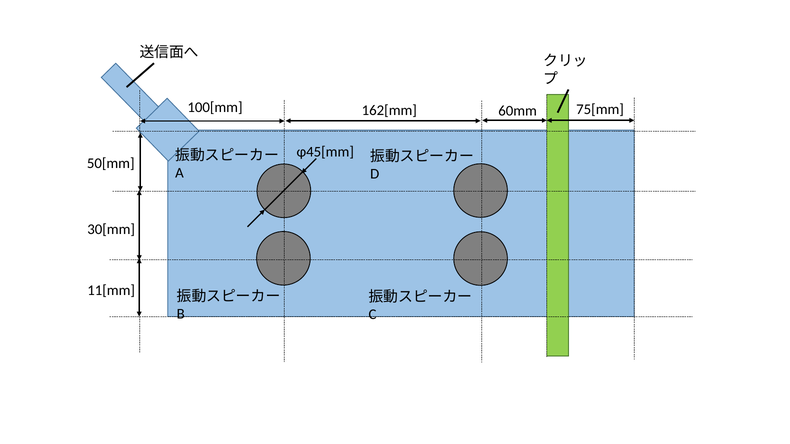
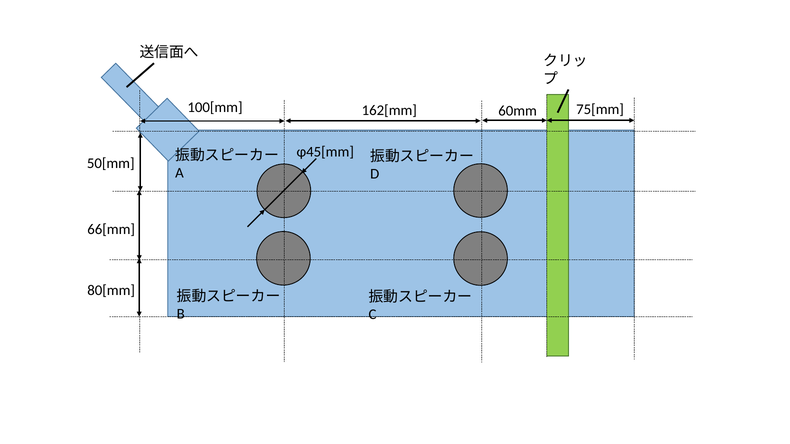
30[mm: 30[mm -> 66[mm
11[mm: 11[mm -> 80[mm
